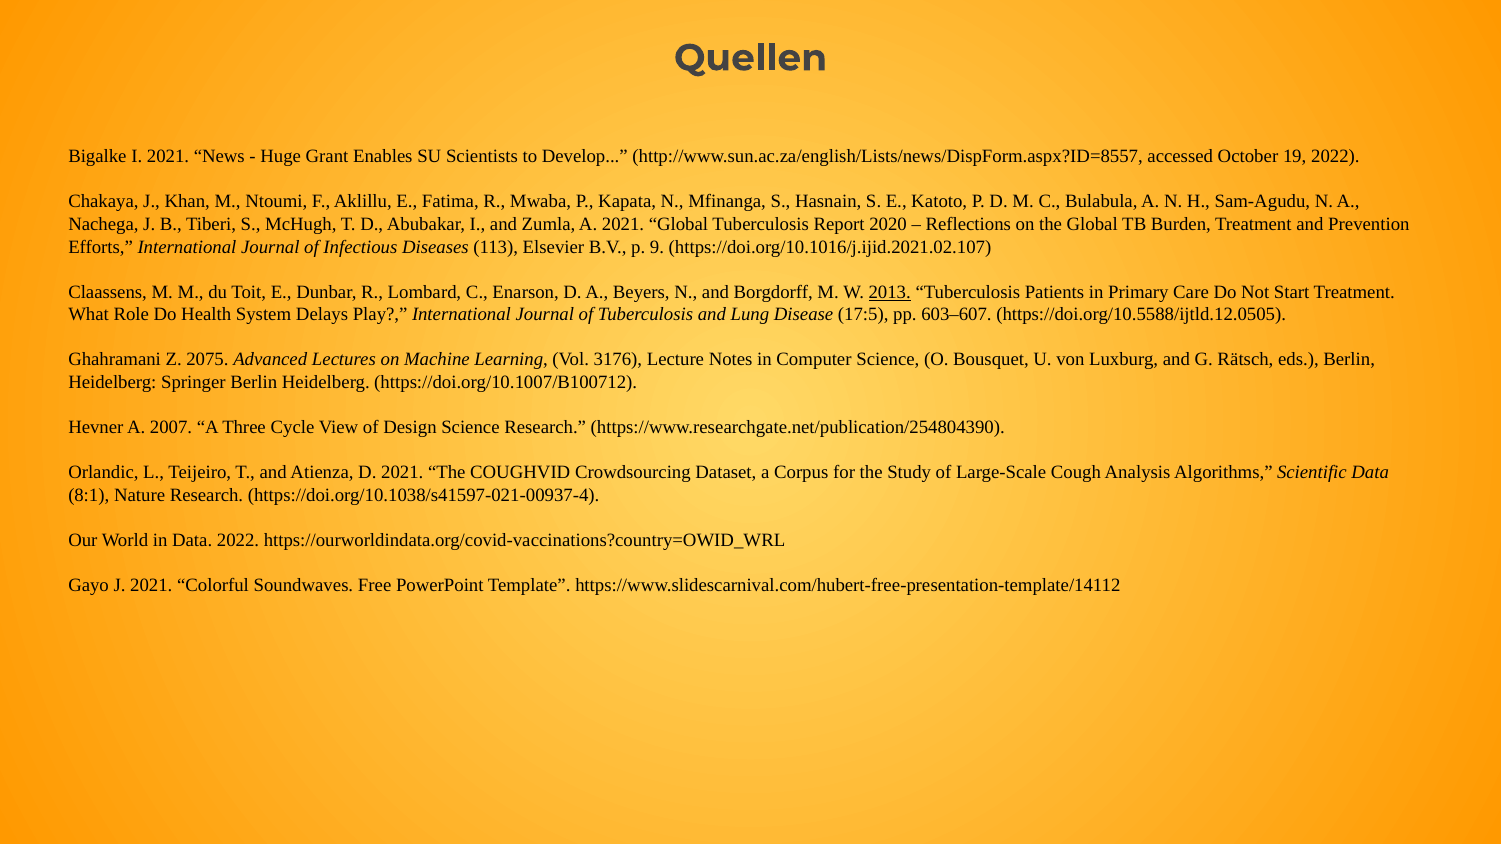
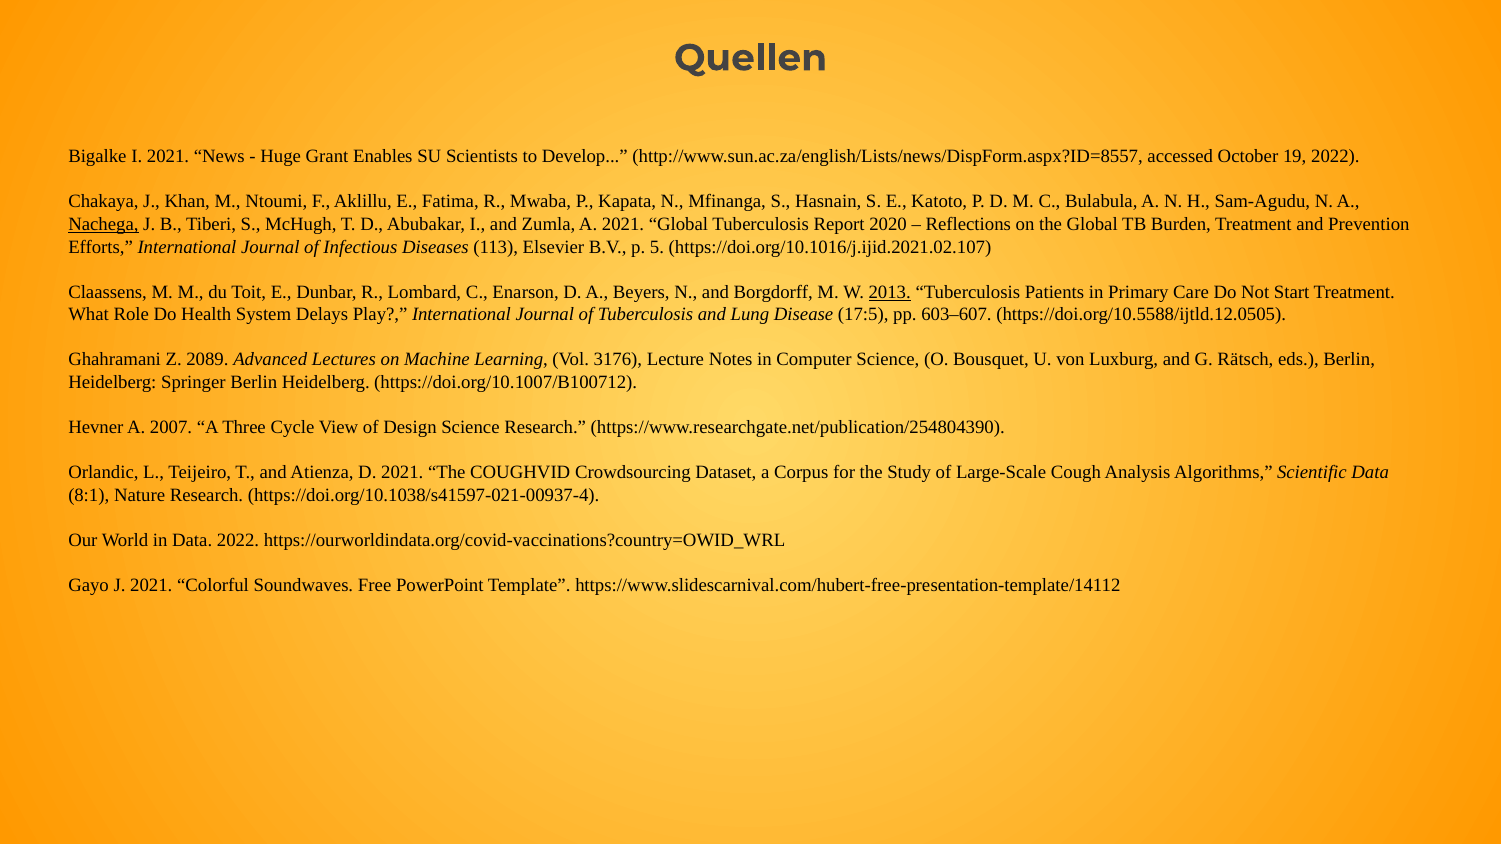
Nachega underline: none -> present
9: 9 -> 5
2075: 2075 -> 2089
